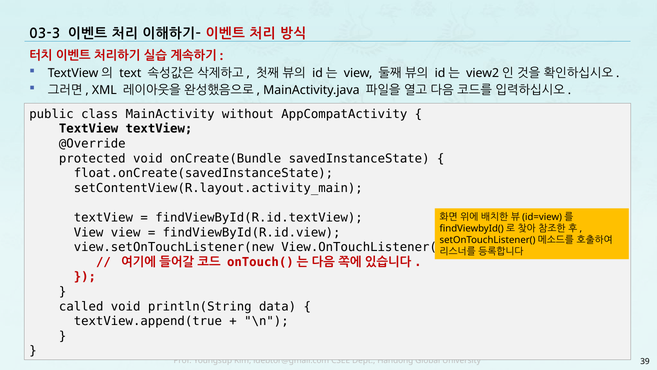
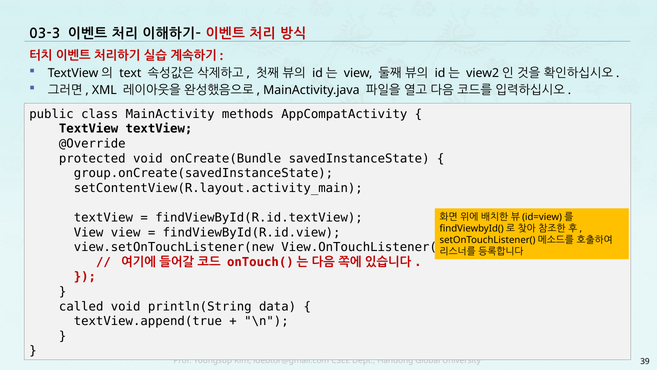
without: without -> methods
float.onCreate(savedInstanceState: float.onCreate(savedInstanceState -> group.onCreate(savedInstanceState
